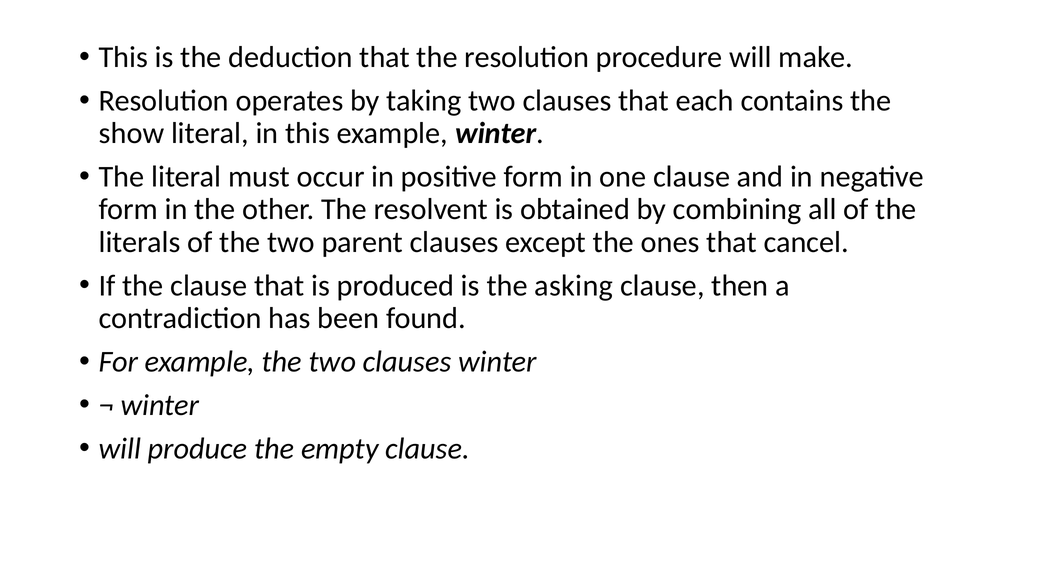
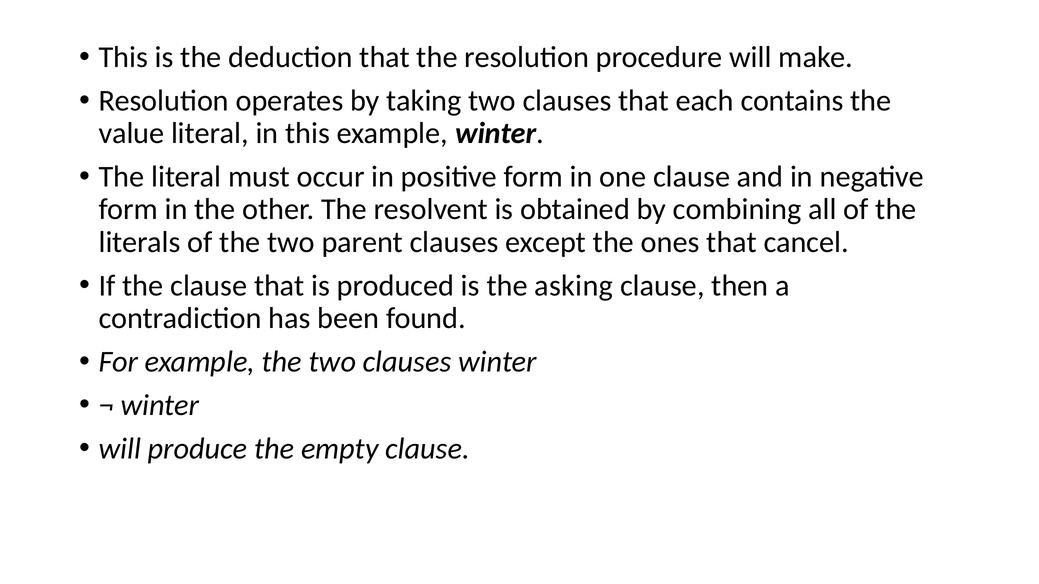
show: show -> value
